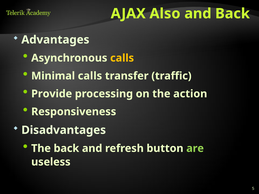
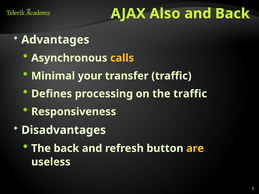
Minimal calls: calls -> your
Provide: Provide -> Defines
the action: action -> traffic
are colour: light green -> yellow
